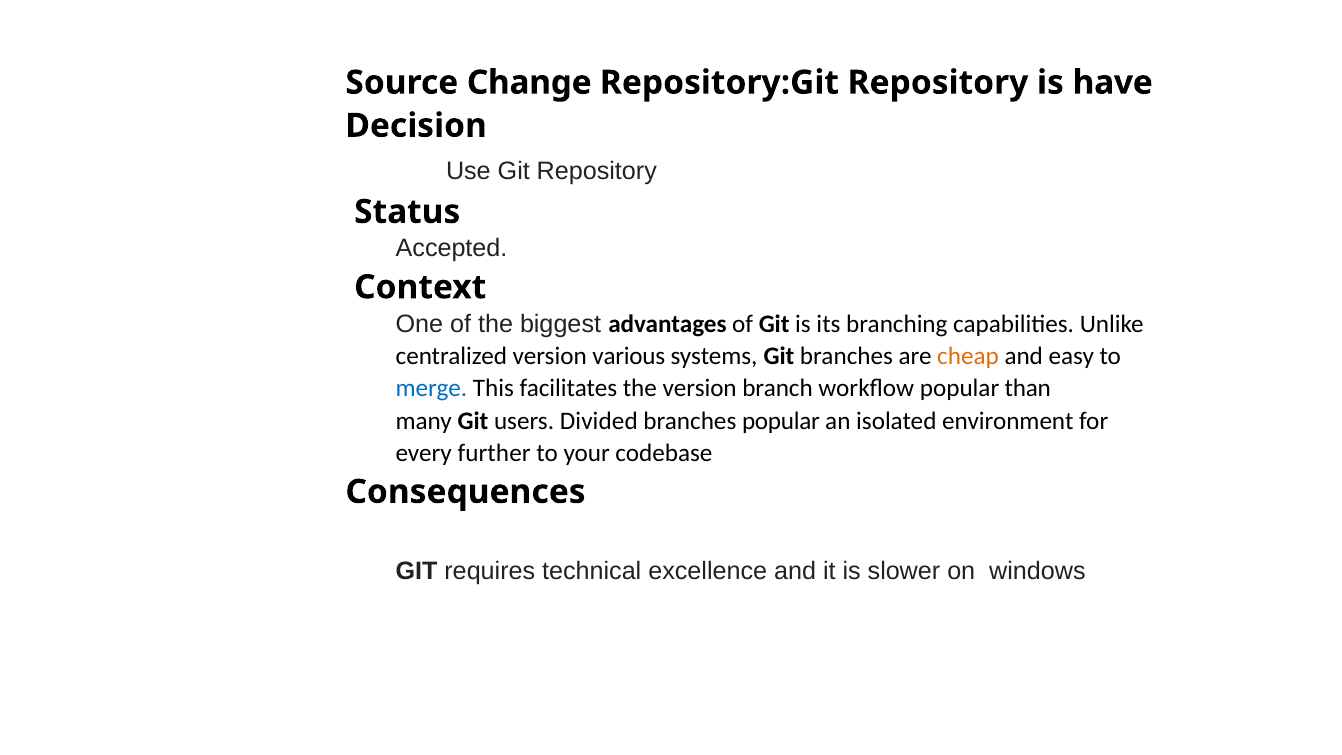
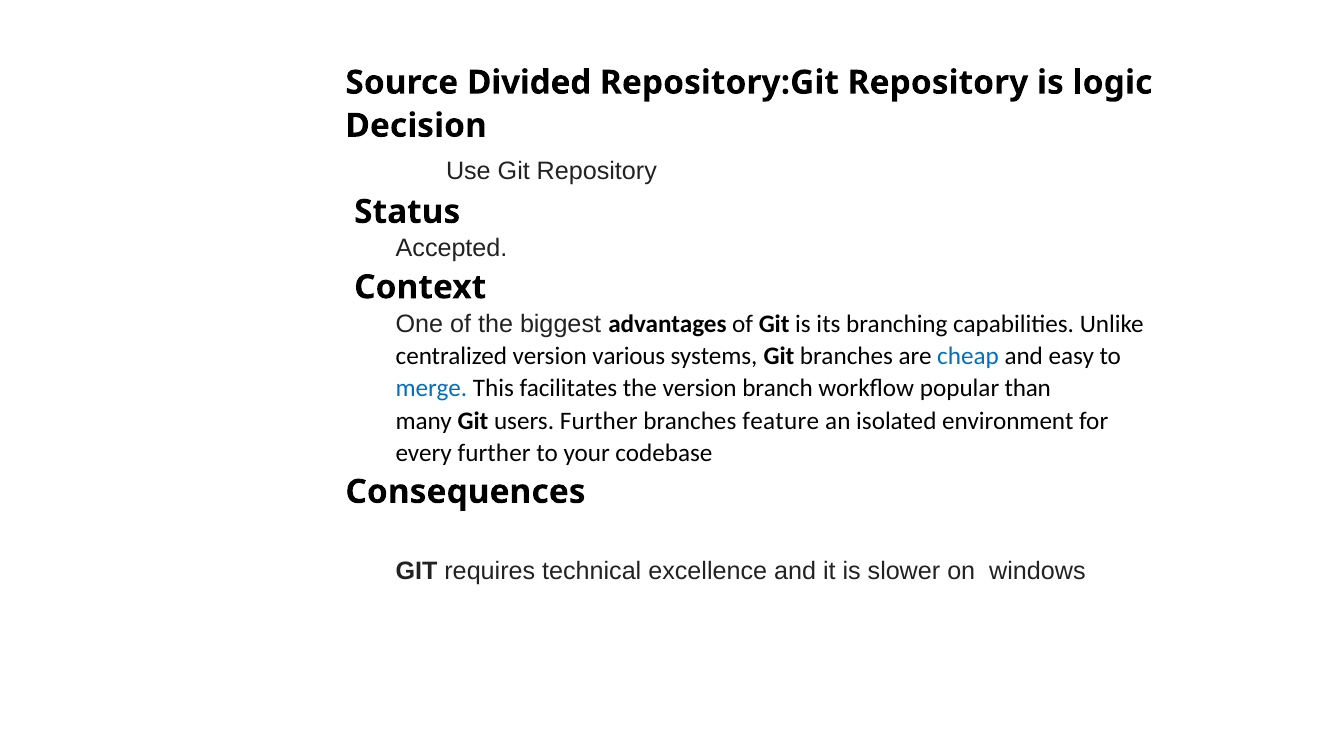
Change: Change -> Divided
have: have -> logic
cheap colour: orange -> blue
users Divided: Divided -> Further
branches popular: popular -> feature
